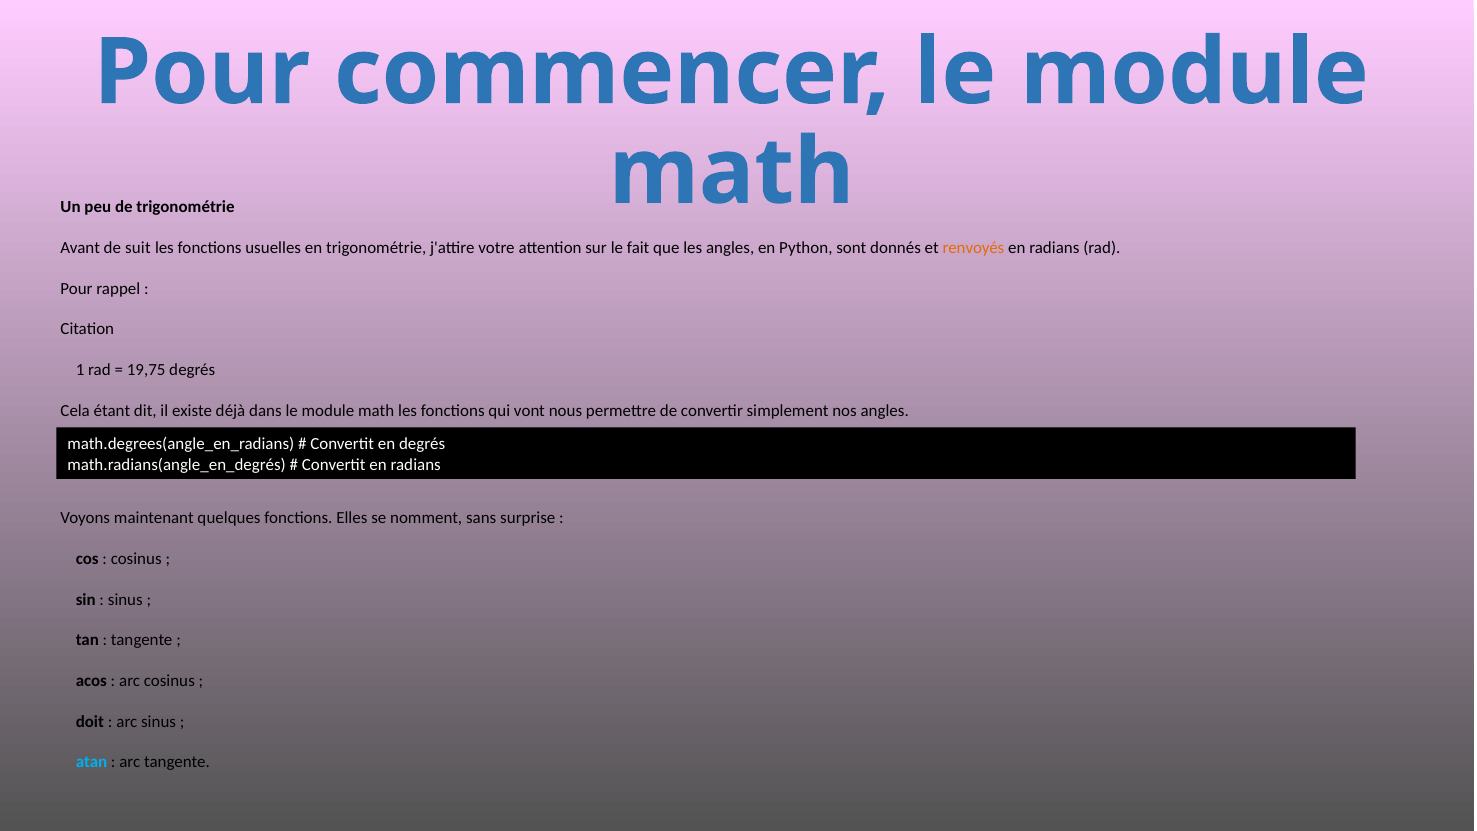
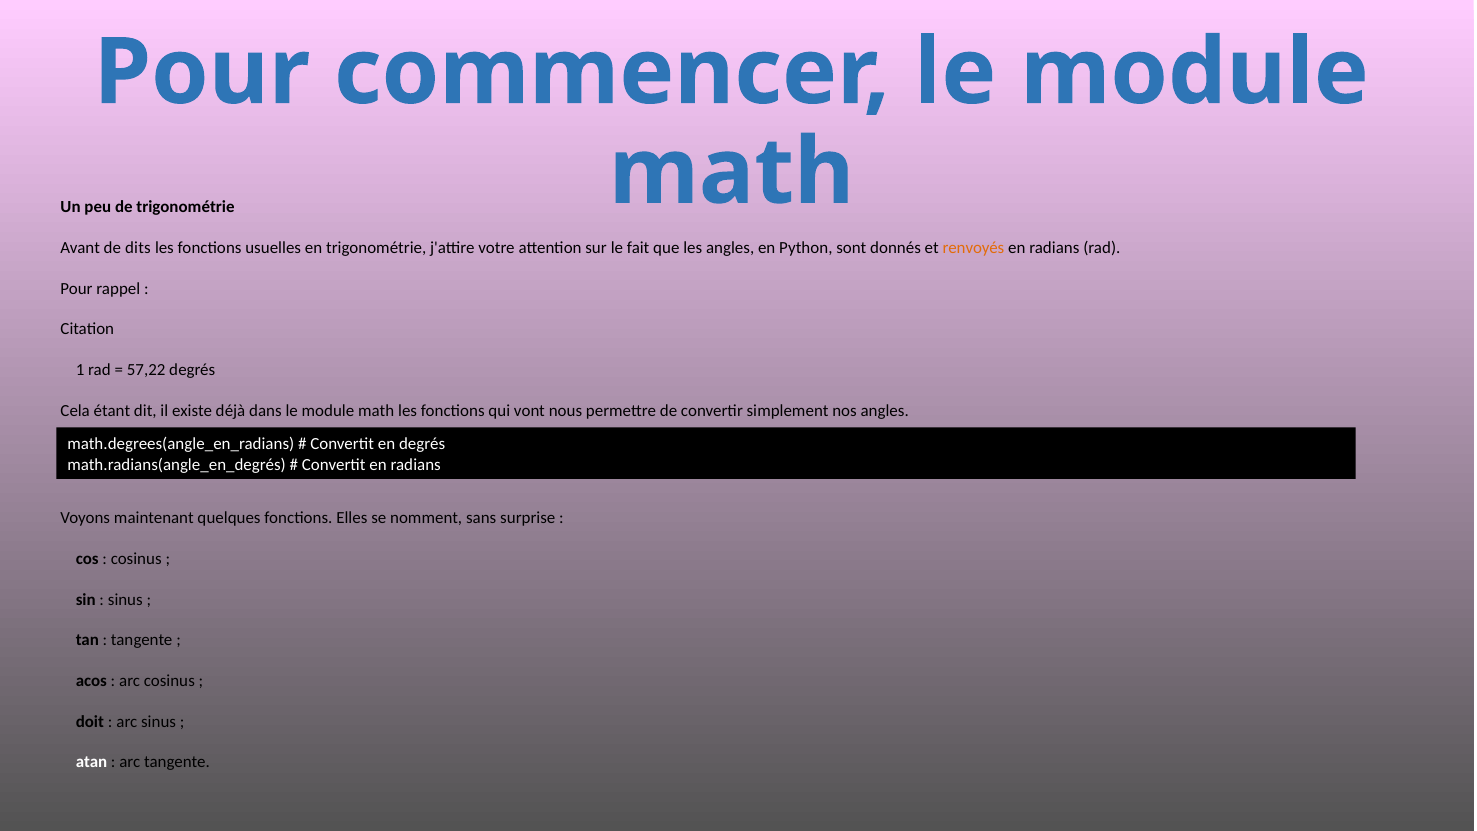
suit: suit -> dits
19,75: 19,75 -> 57,22
atan colour: light blue -> white
